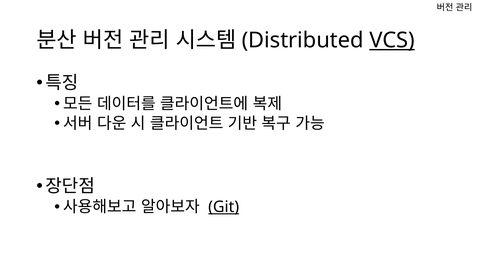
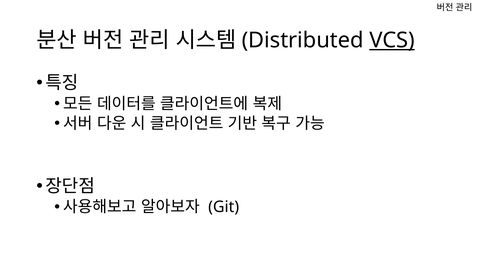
Git underline: present -> none
